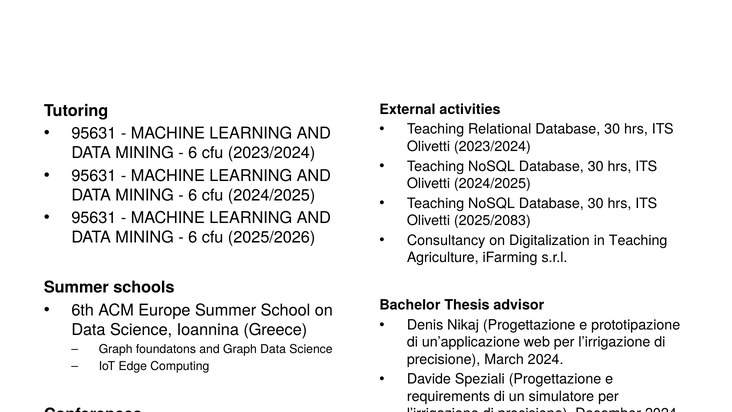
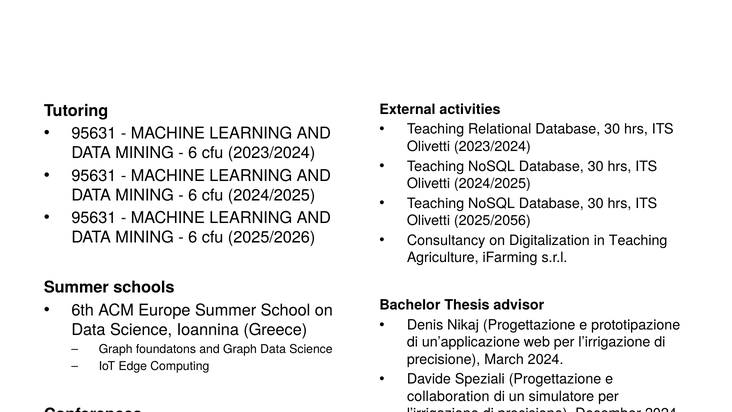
2025/2083: 2025/2083 -> 2025/2056
requirements: requirements -> collaboration
